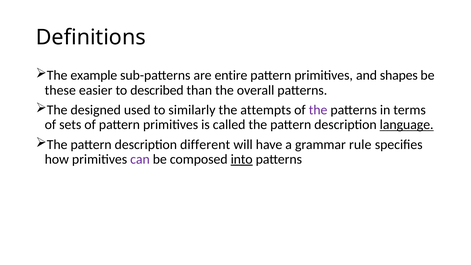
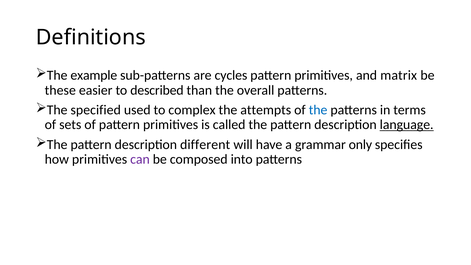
entire: entire -> cycles
shapes: shapes -> matrix
designed: designed -> specified
similarly: similarly -> complex
the at (318, 110) colour: purple -> blue
rule: rule -> only
into underline: present -> none
